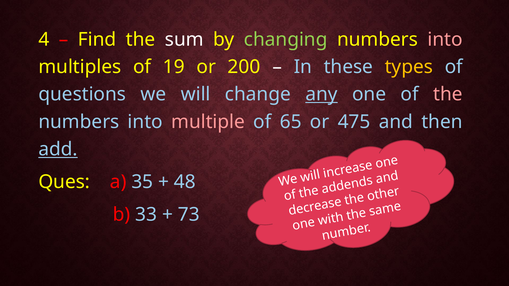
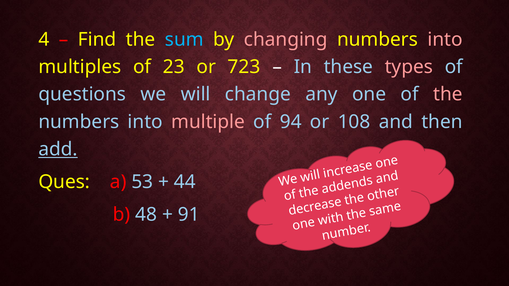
sum colour: white -> light blue
changing colour: light green -> pink
19: 19 -> 23
200: 200 -> 723
types colour: yellow -> pink
any underline: present -> none
65: 65 -> 94
475: 475 -> 108
35: 35 -> 53
48: 48 -> 44
33: 33 -> 48
73: 73 -> 91
